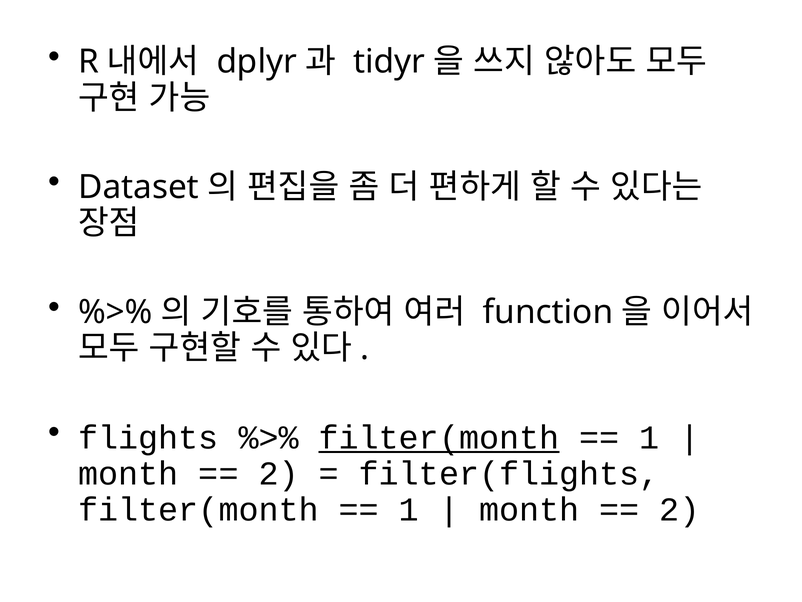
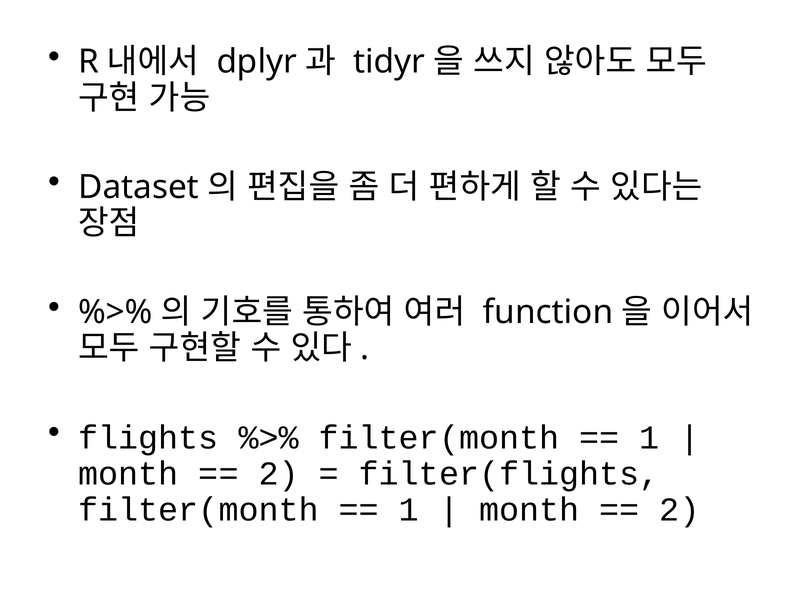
filter(month at (439, 437) underline: present -> none
